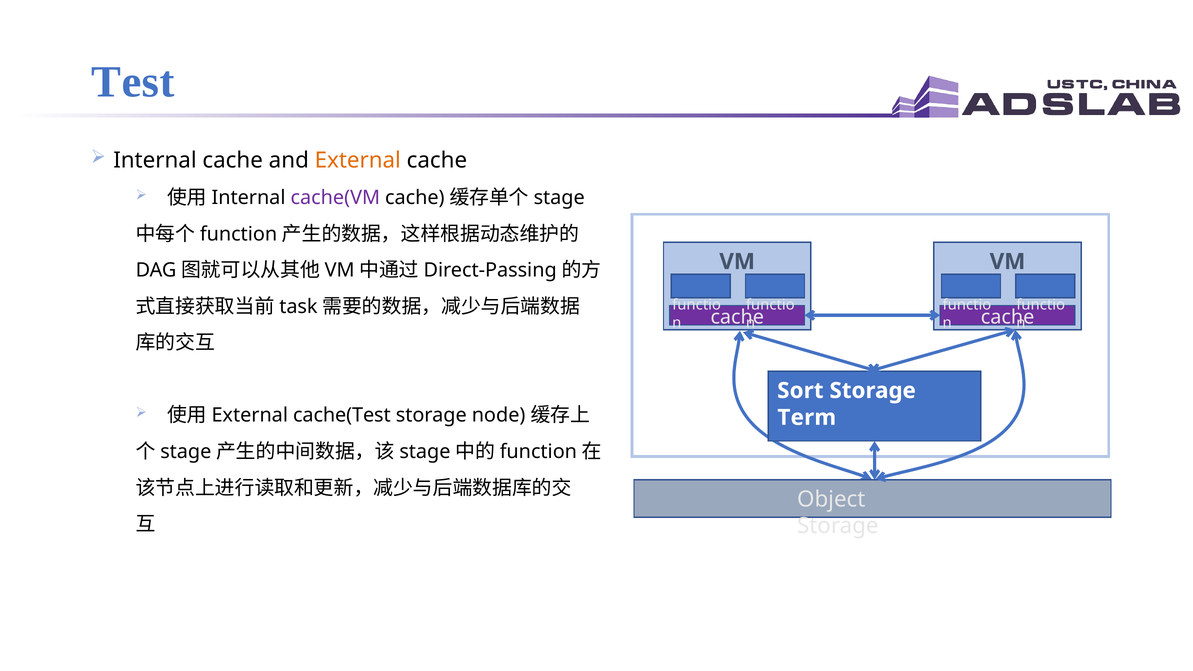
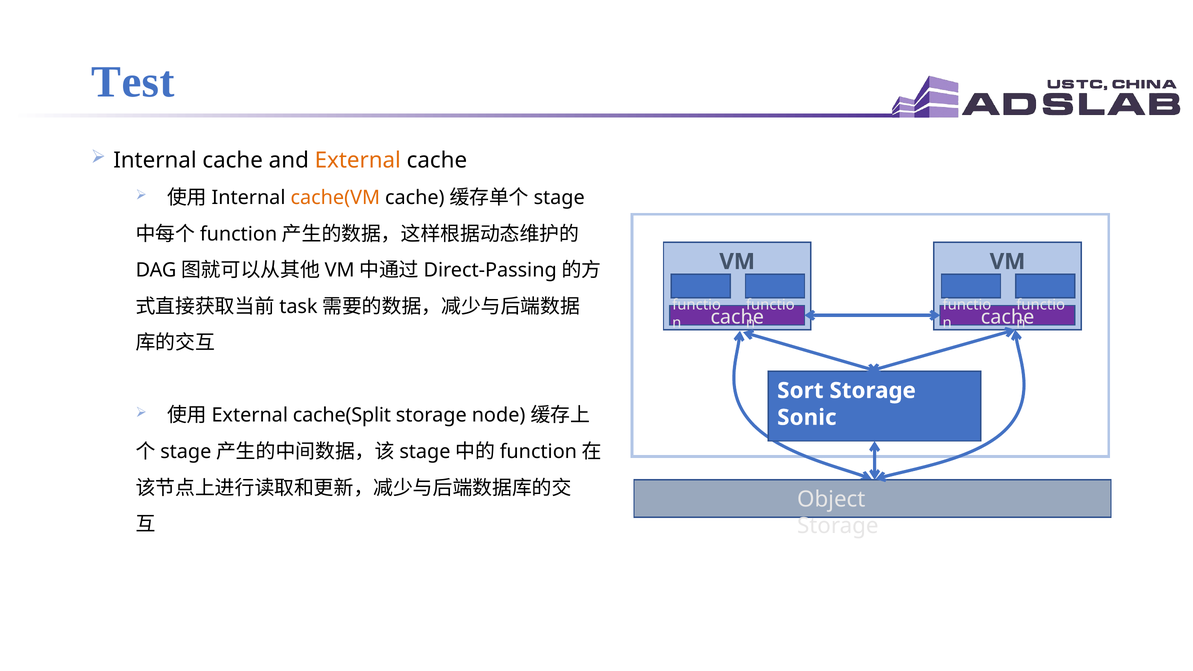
cache(VM colour: purple -> orange
cache(Test: cache(Test -> cache(Split
Term: Term -> Sonic
